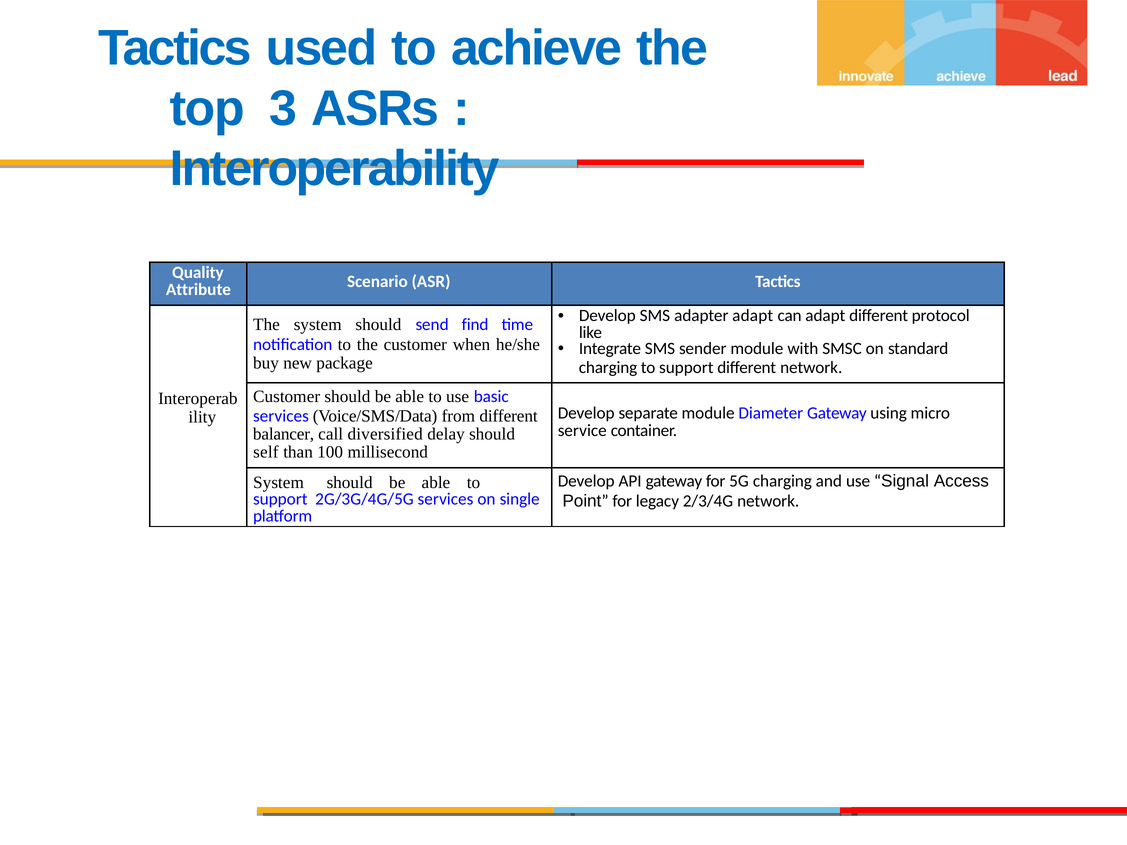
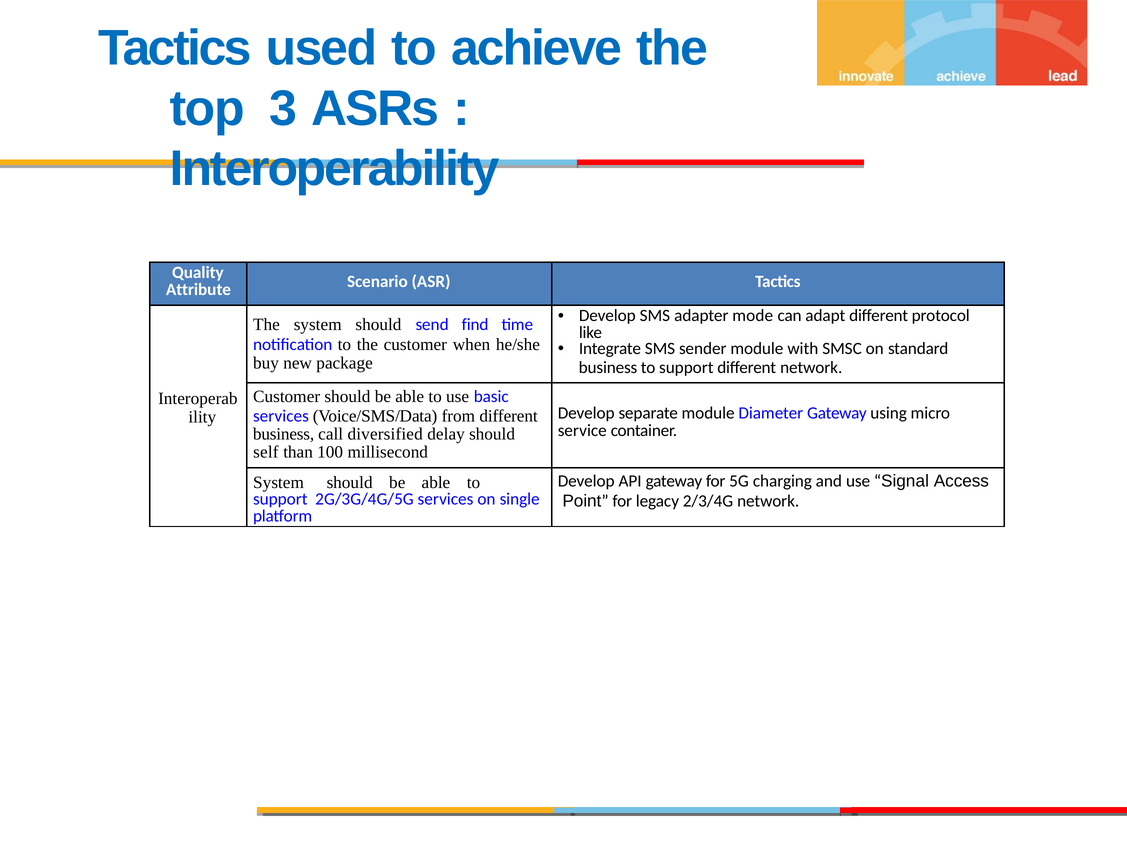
adapter adapt: adapt -> mode
charging at (608, 367): charging -> business
balancer at (284, 434): balancer -> business
